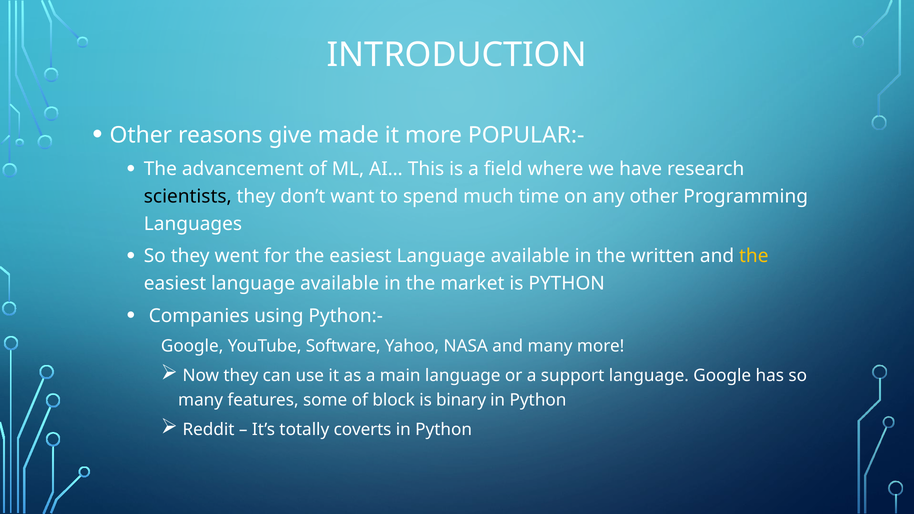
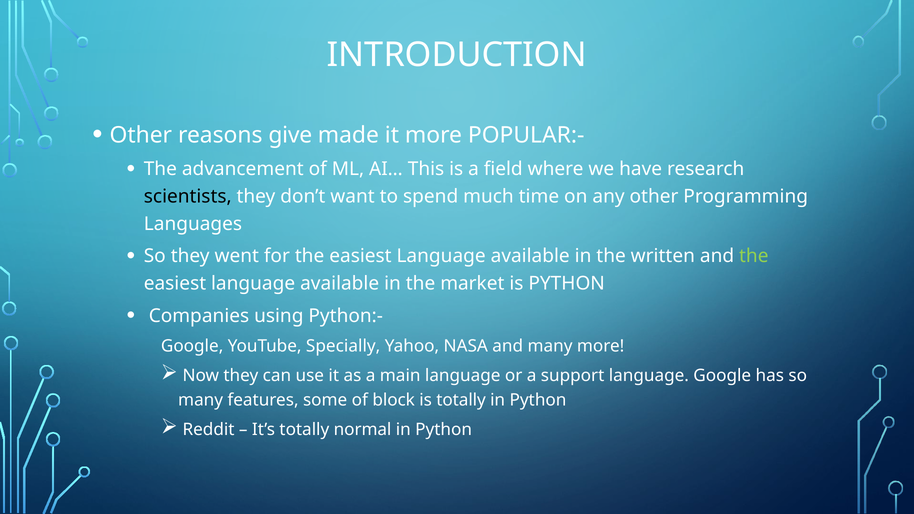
the at (754, 256) colour: yellow -> light green
Software: Software -> Specially
is binary: binary -> totally
coverts: coverts -> normal
